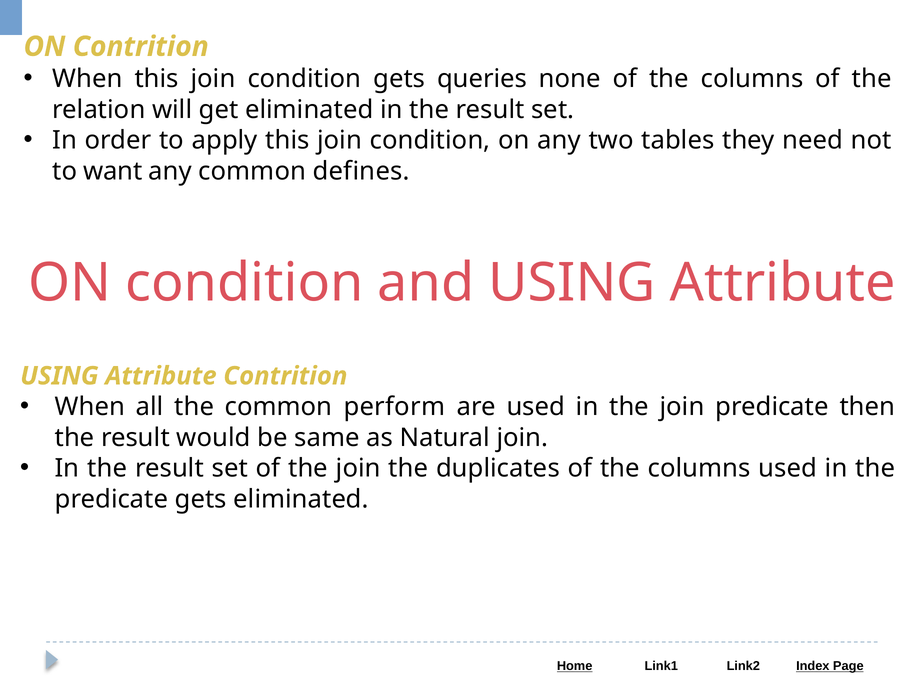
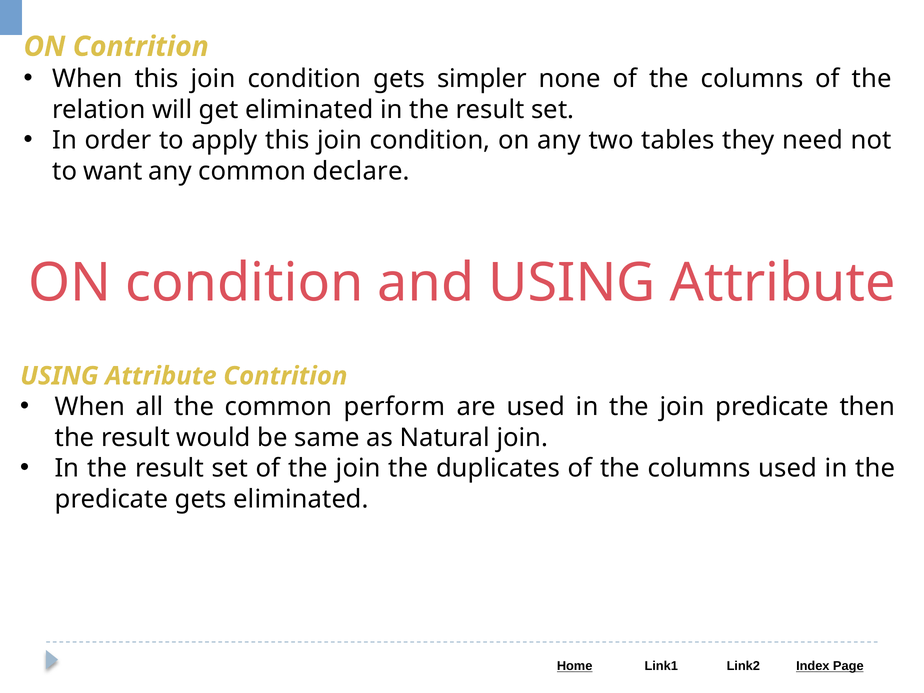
queries: queries -> simpler
defines: defines -> declare
